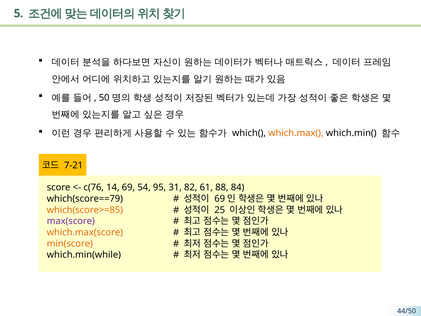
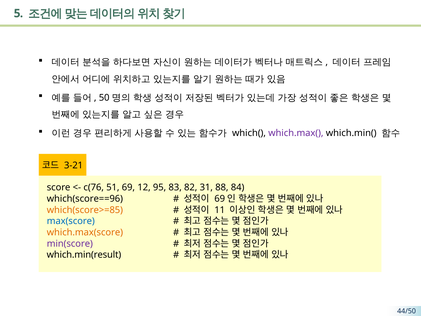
which.max( colour: orange -> purple
7-21: 7-21 -> 3-21
14: 14 -> 51
54: 54 -> 12
31: 31 -> 83
61: 61 -> 31
which(score==79: which(score==79 -> which(score==96
25: 25 -> 11
max(score colour: purple -> blue
min(score colour: orange -> purple
which.min(while: which.min(while -> which.min(result
